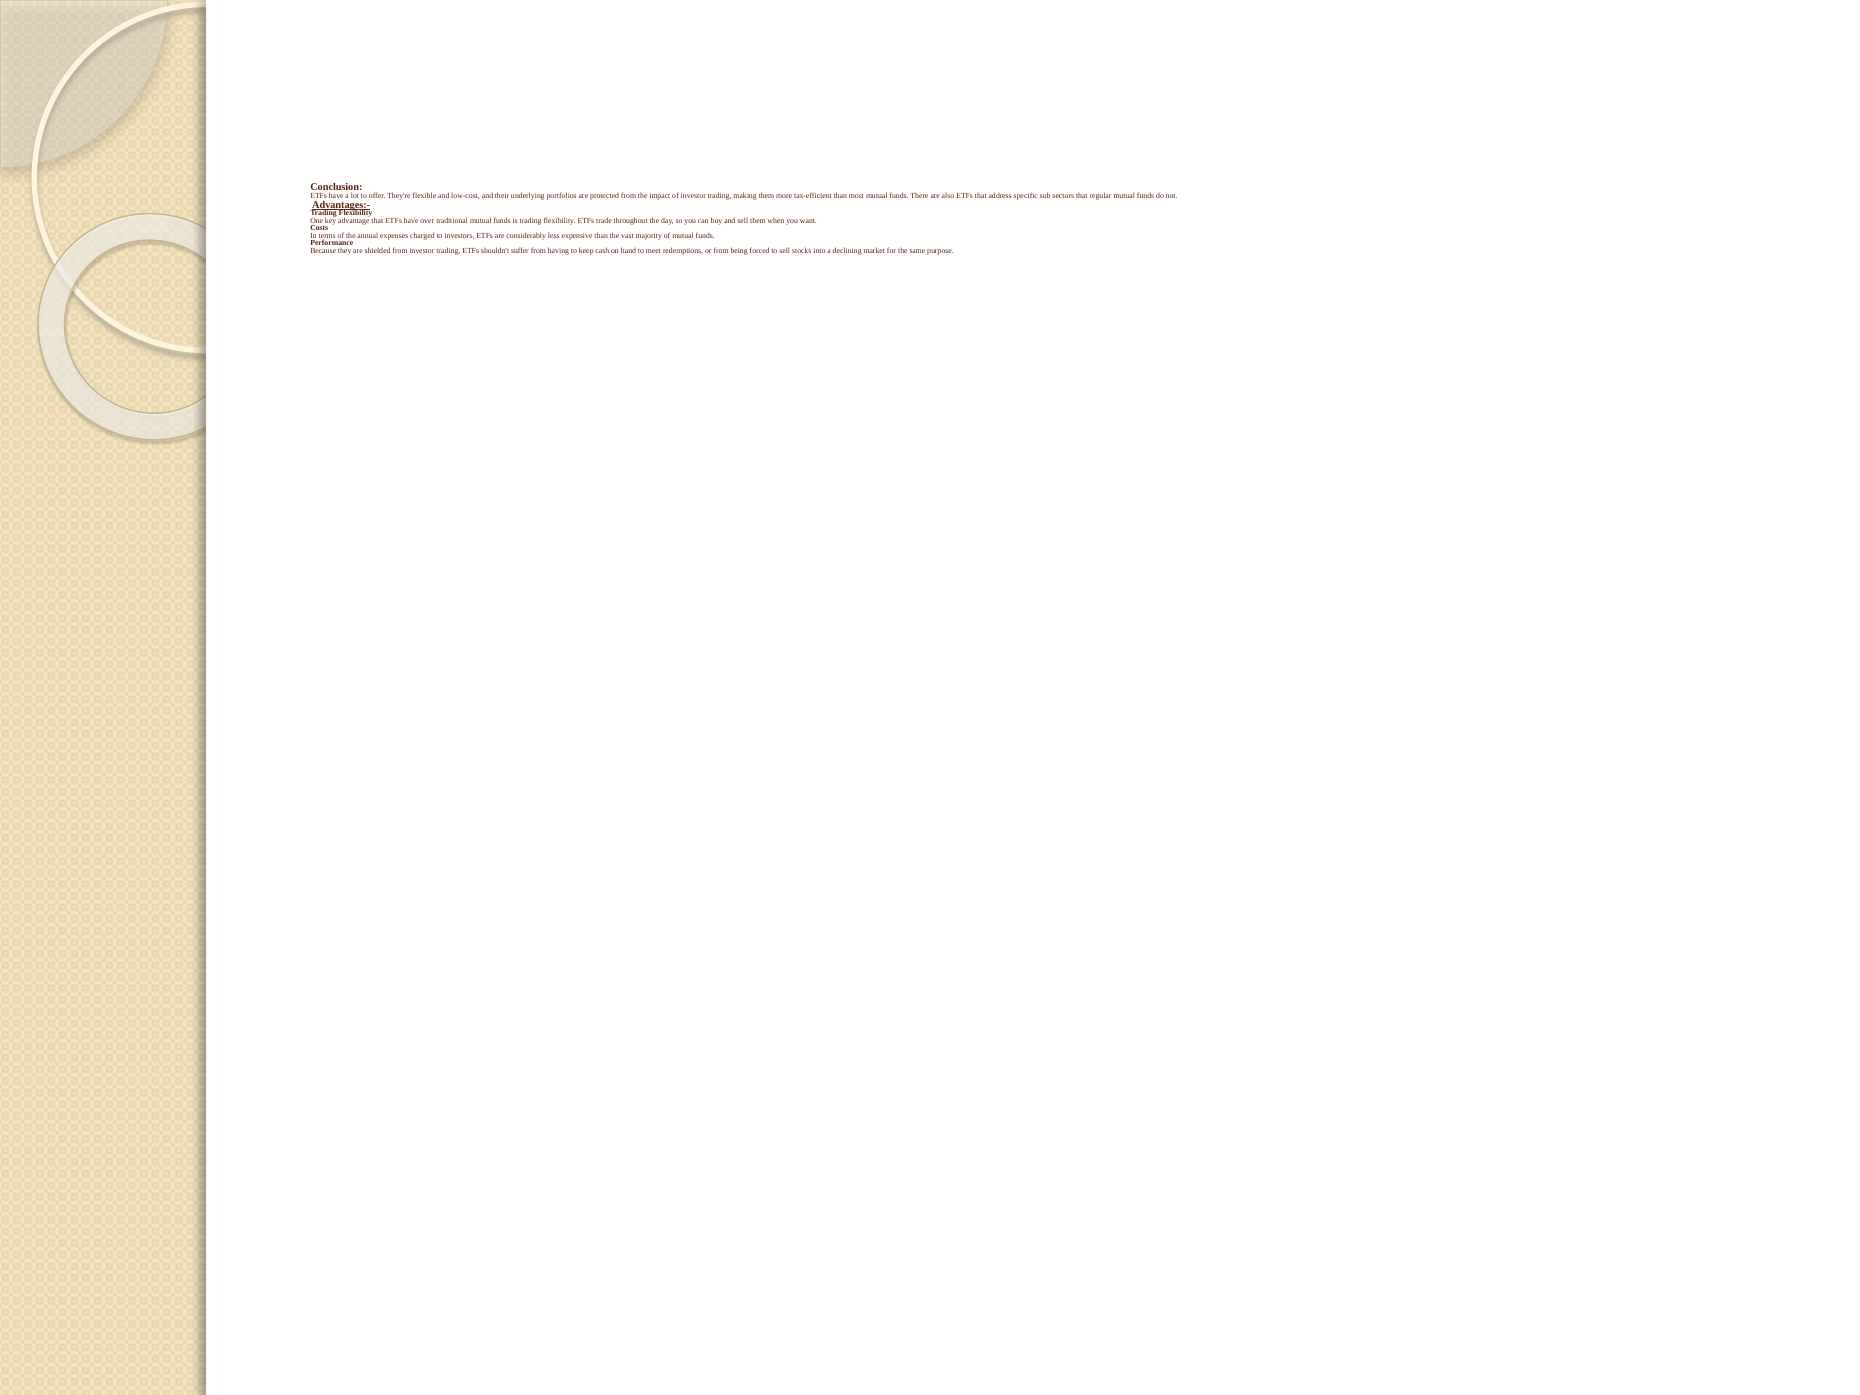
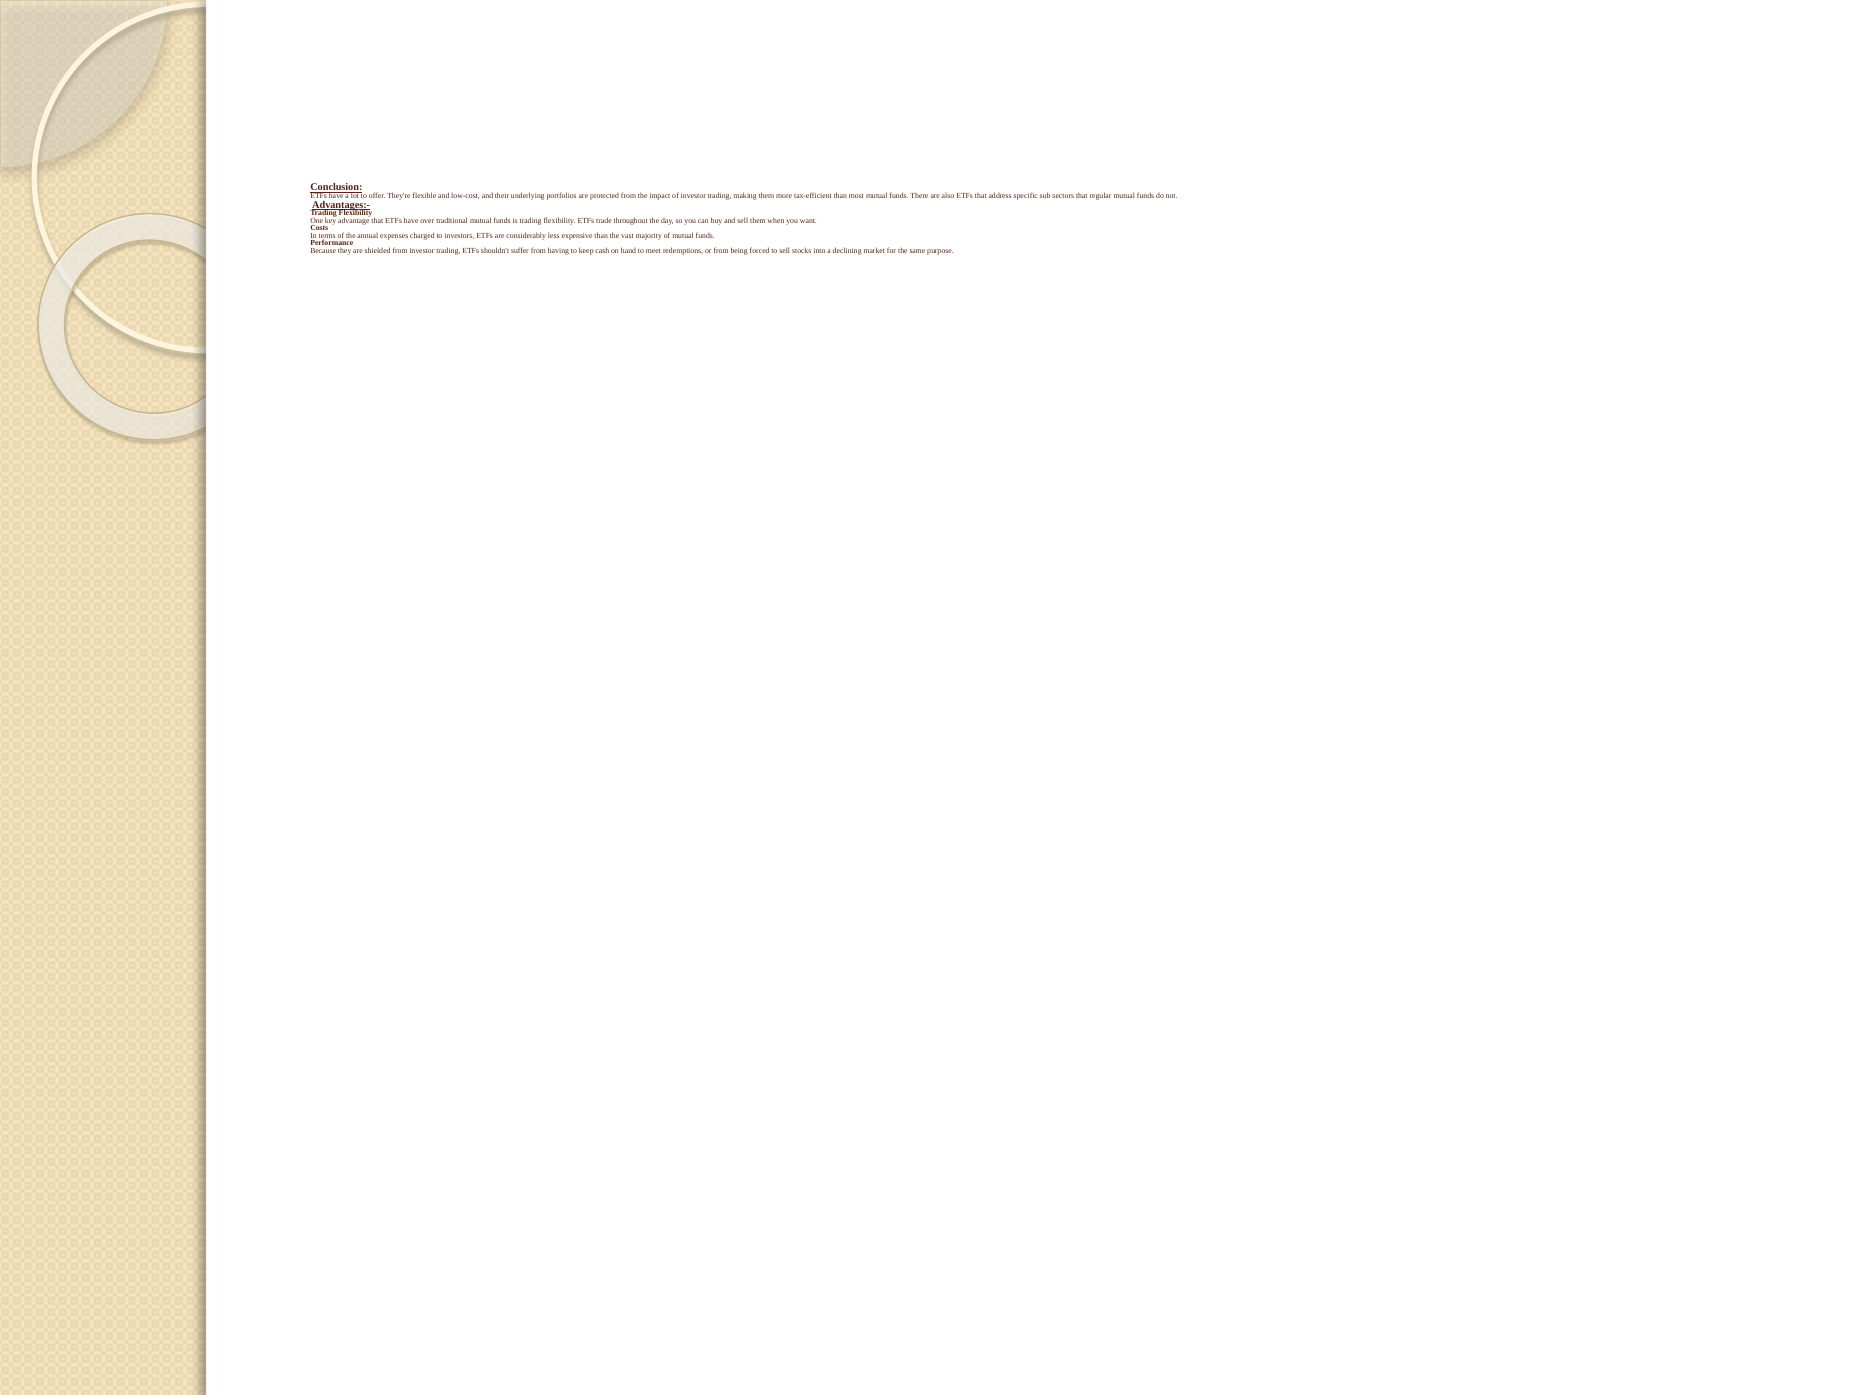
Conclusion underline: none -> present
